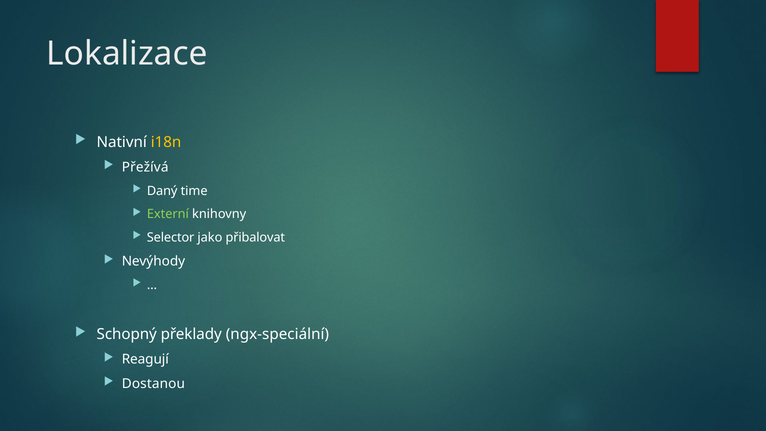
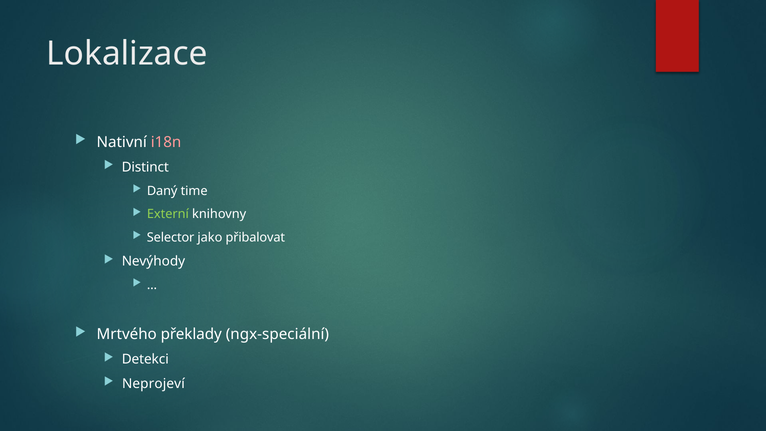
i18n colour: yellow -> pink
Přežívá: Přežívá -> Distinct
Schopný: Schopný -> Mrtvého
Reagují: Reagují -> Detekci
Dostanou: Dostanou -> Neprojeví
